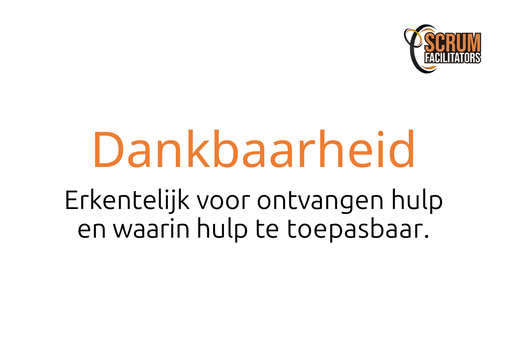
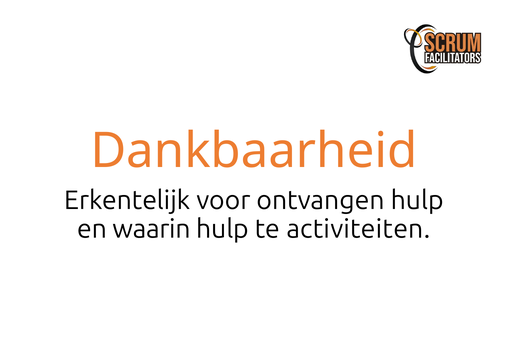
toepasbaar: toepasbaar -> activiteiten
